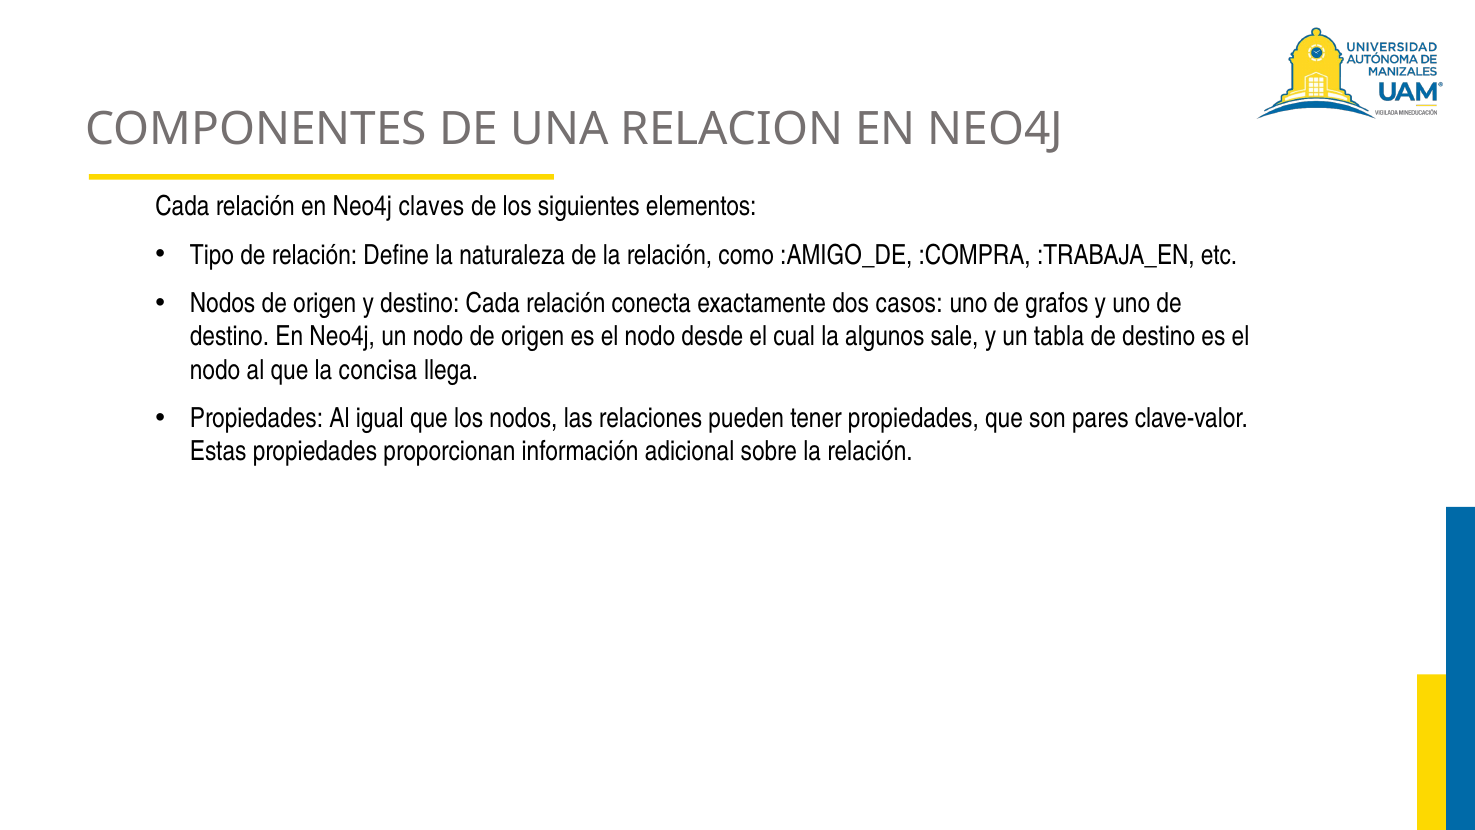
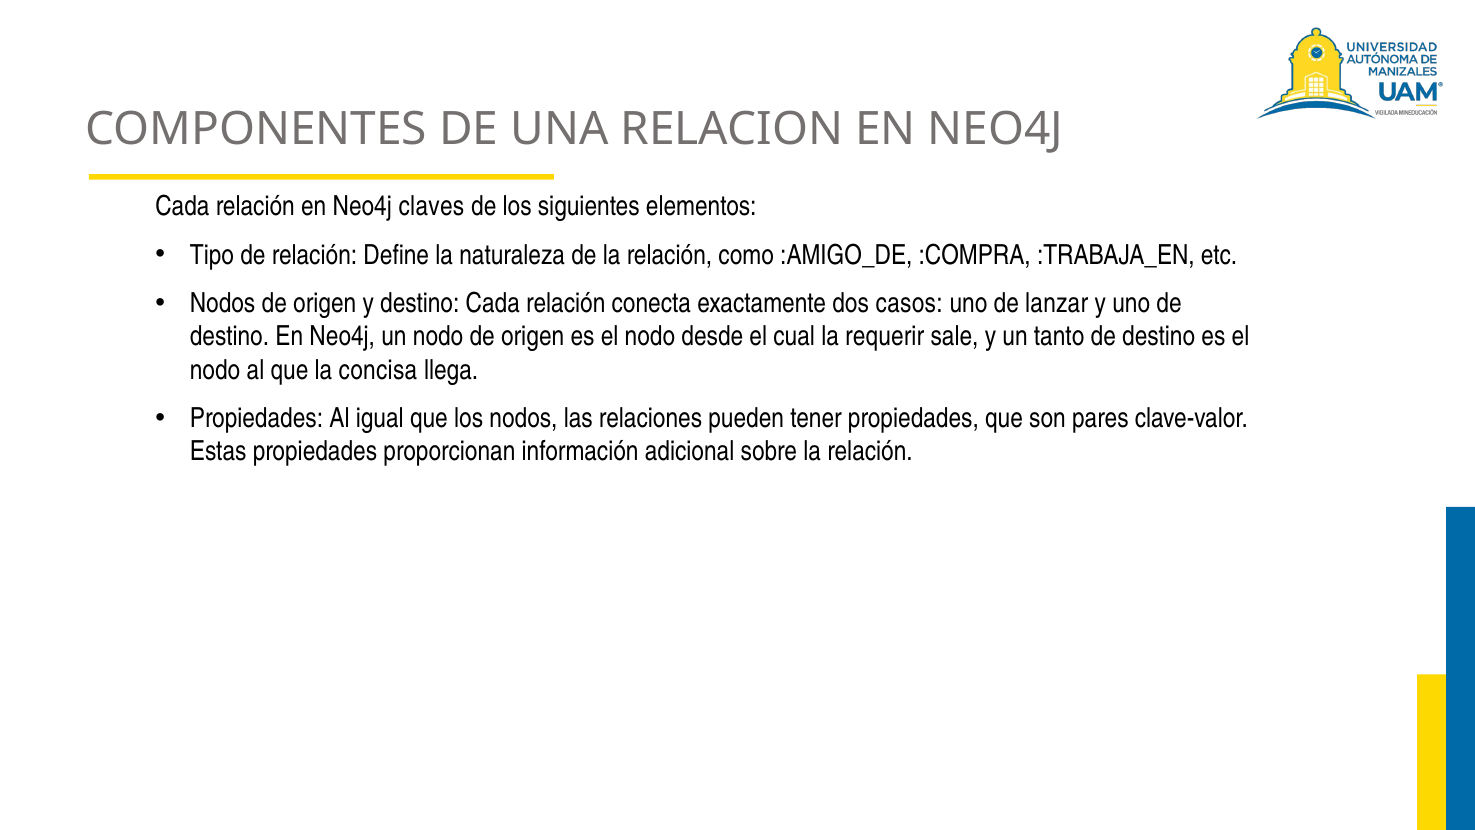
grafos: grafos -> lanzar
algunos: algunos -> requerir
tabla: tabla -> tanto
